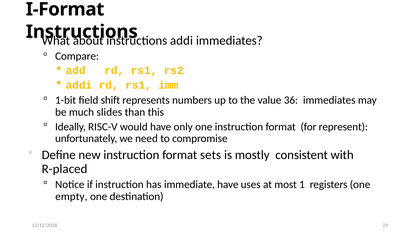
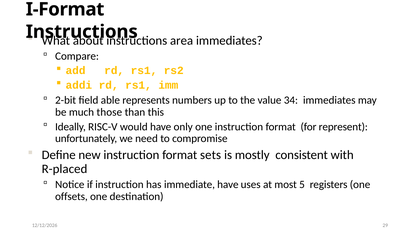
addi at (182, 41): addi -> area
1-bit: 1-bit -> 2-bit
shift: shift -> able
36: 36 -> 34
slides: slides -> those
1: 1 -> 5
empty: empty -> offsets
